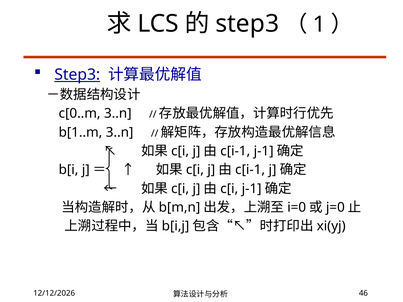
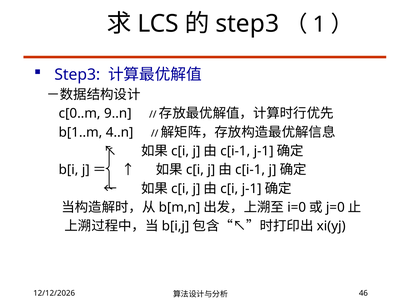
Step3 underline: present -> none
c[0..m 3..n: 3..n -> 9..n
b[1..m 3..n: 3..n -> 4..n
